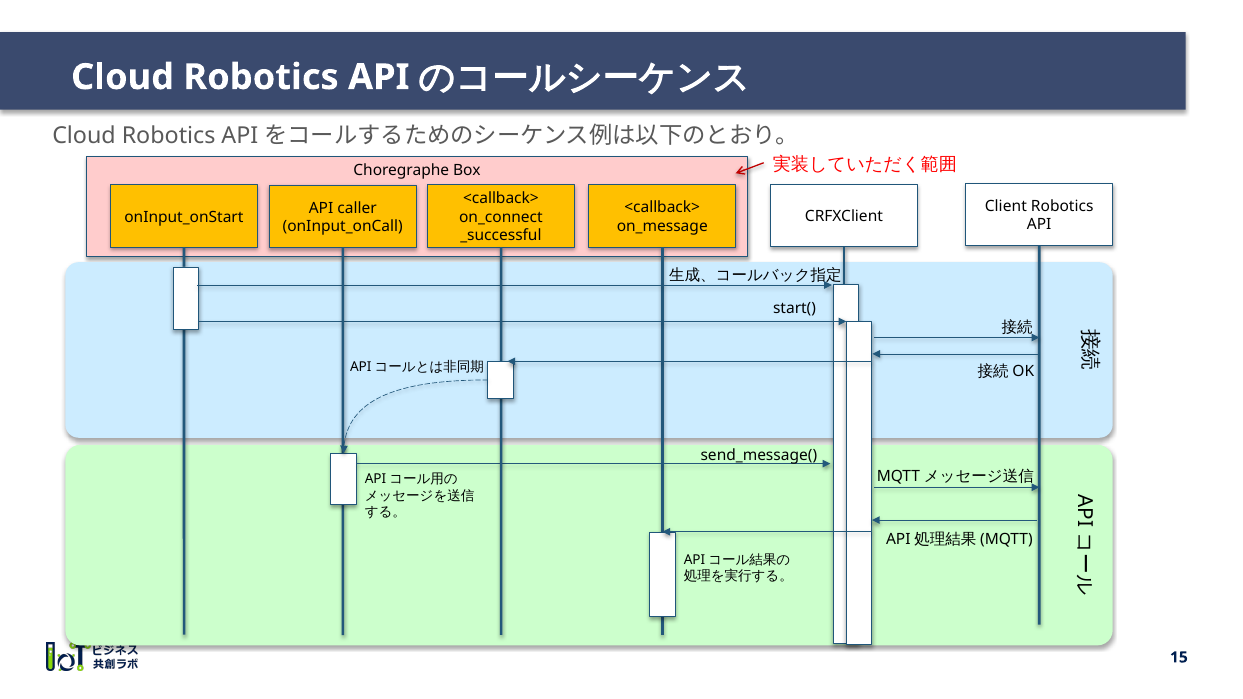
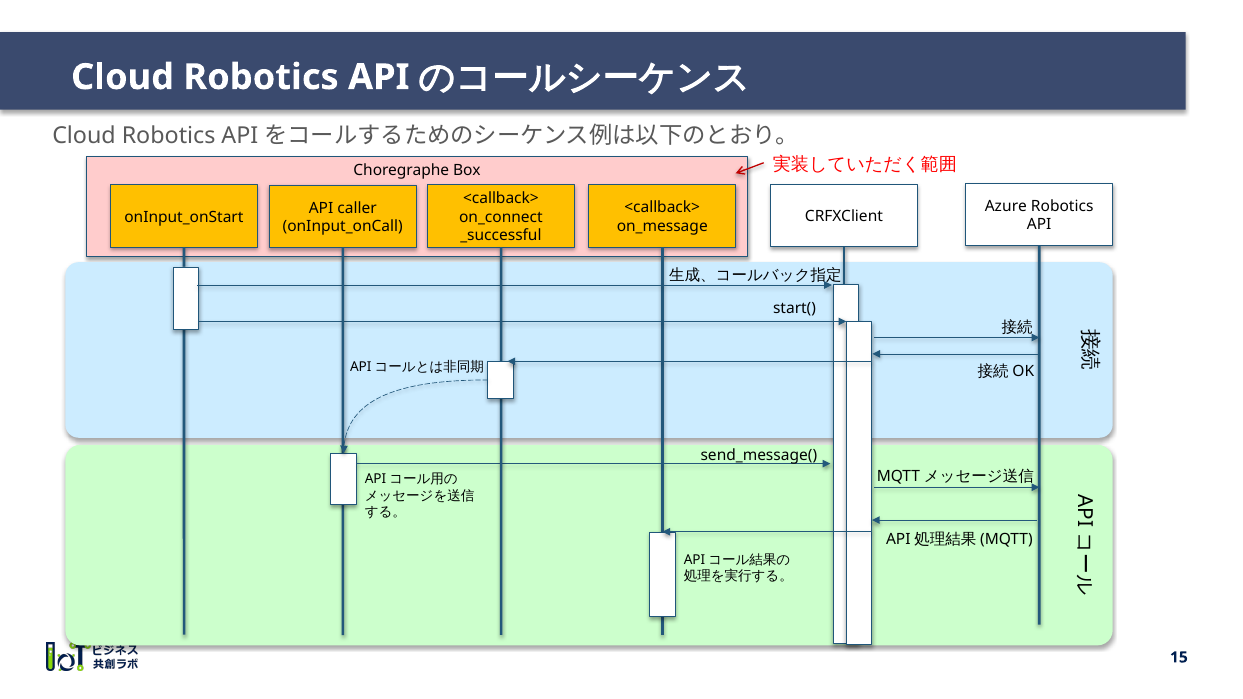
Client: Client -> Azure
